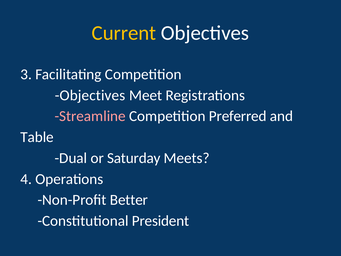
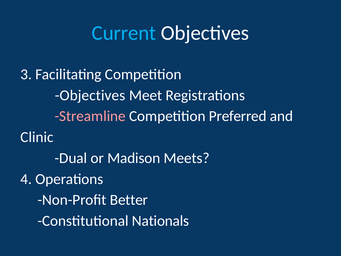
Current colour: yellow -> light blue
Table: Table -> Clinic
Saturday: Saturday -> Madison
President: President -> Nationals
